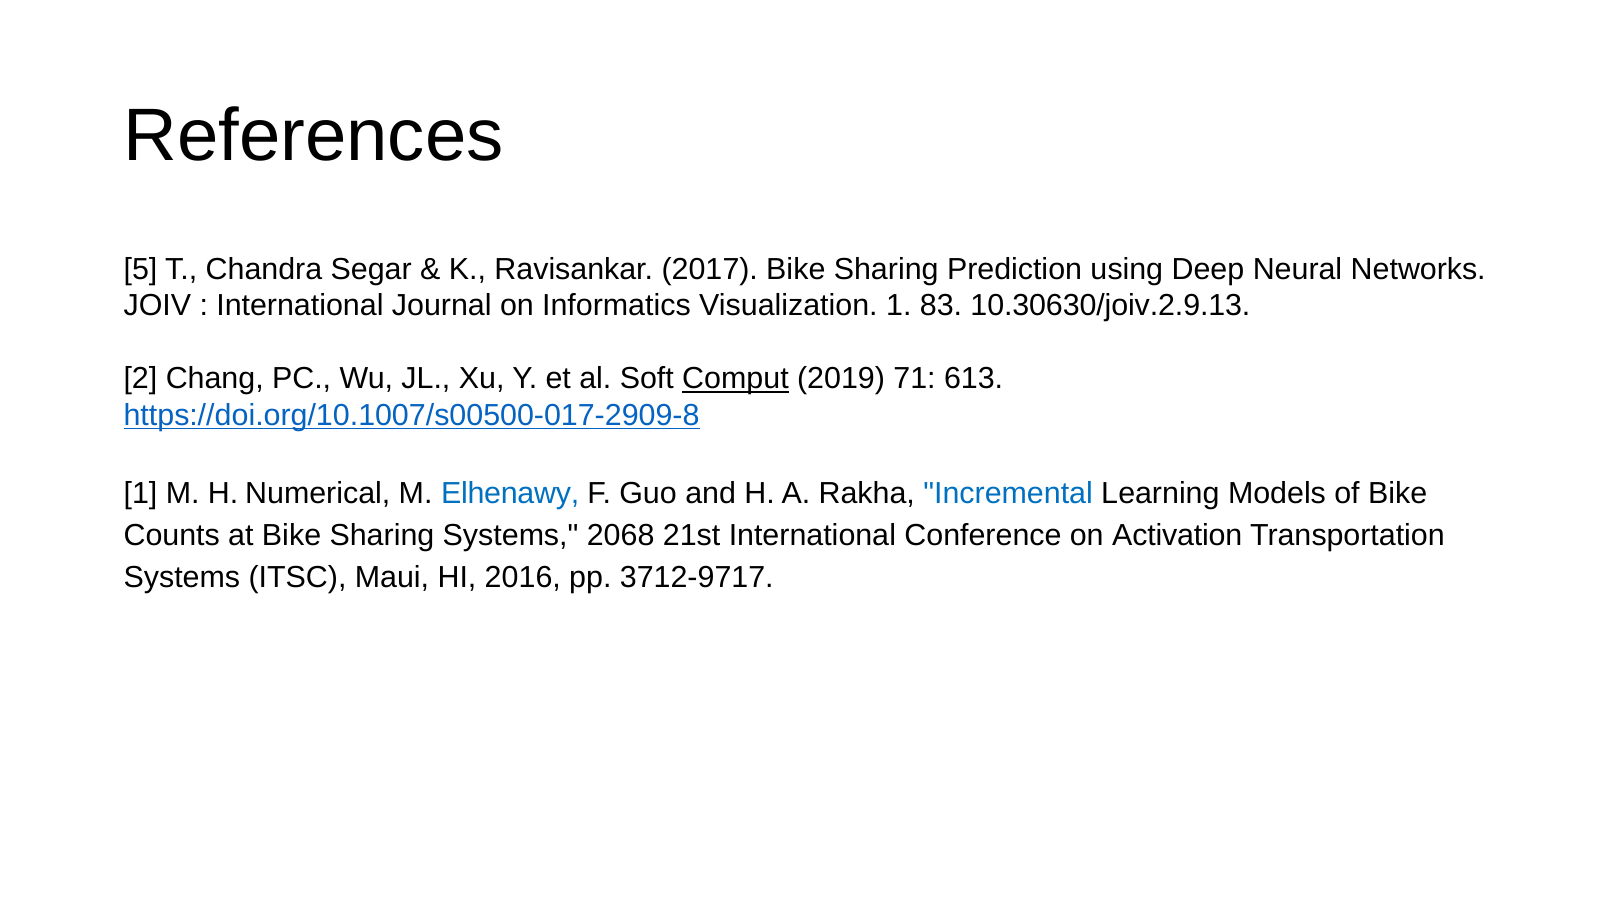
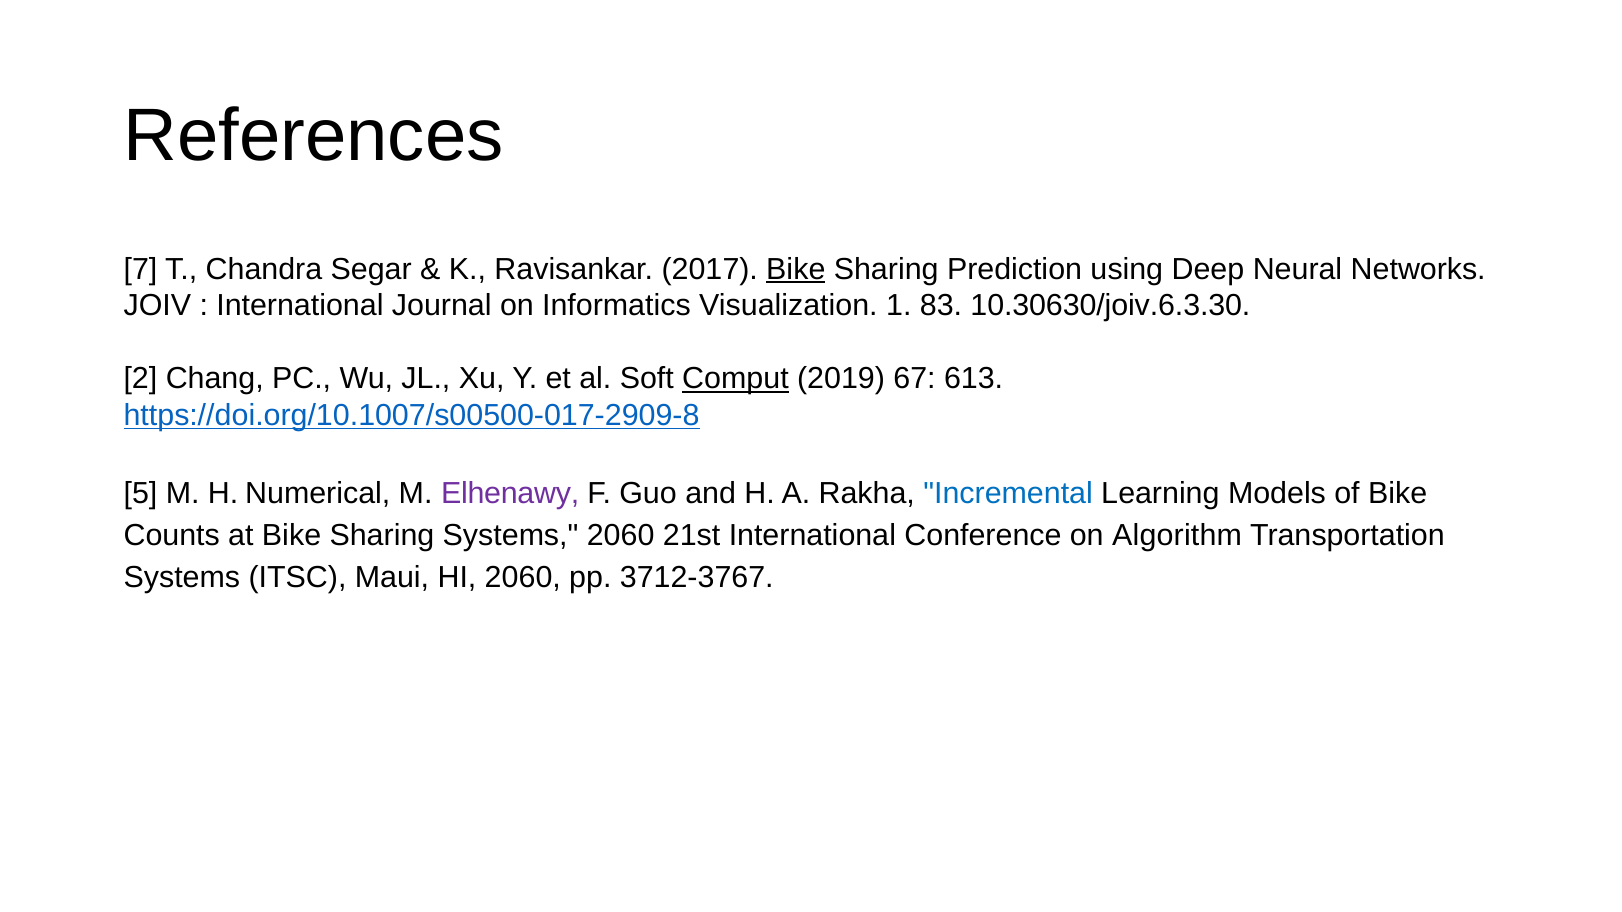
5: 5 -> 7
Bike at (796, 269) underline: none -> present
10.30630/joiv.2.9.13: 10.30630/joiv.2.9.13 -> 10.30630/joiv.6.3.30
71: 71 -> 67
1 at (141, 494): 1 -> 5
Elhenawy colour: blue -> purple
Systems 2068: 2068 -> 2060
Activation: Activation -> Algorithm
HI 2016: 2016 -> 2060
3712-9717: 3712-9717 -> 3712-3767
